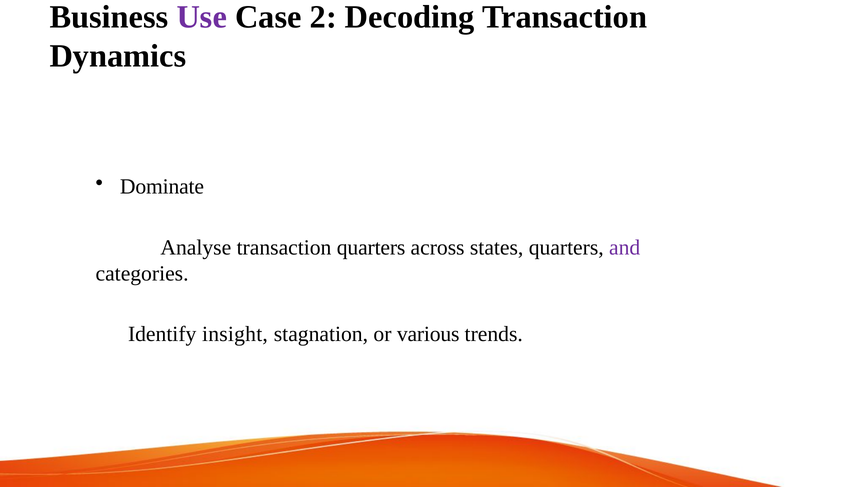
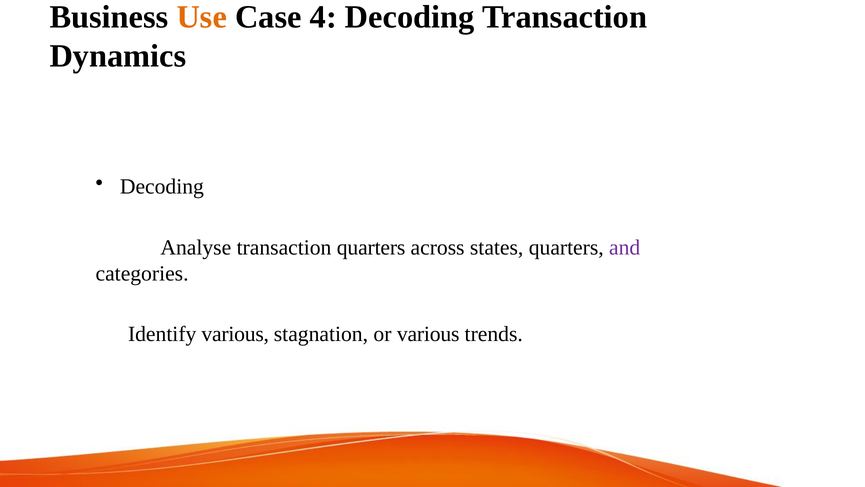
Use colour: purple -> orange
2: 2 -> 4
Dominate at (162, 187): Dominate -> Decoding
Identify insight: insight -> various
